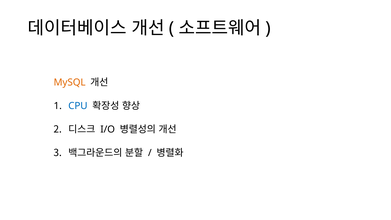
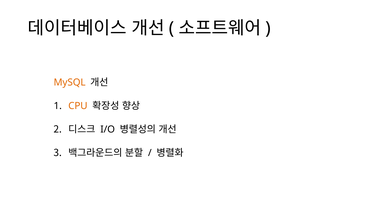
CPU colour: blue -> orange
